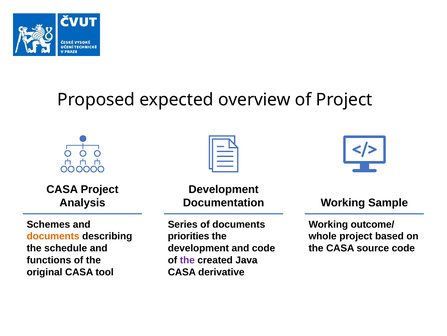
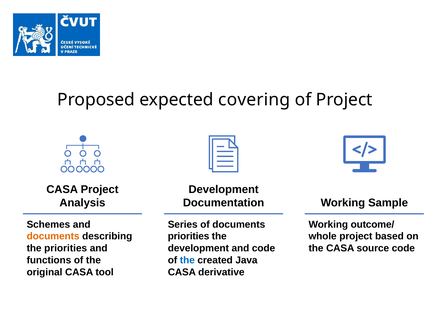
overview: overview -> covering
the schedule: schedule -> priorities
the at (187, 260) colour: purple -> blue
